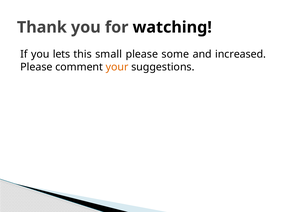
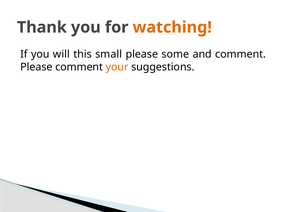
watching colour: black -> orange
lets: lets -> will
and increased: increased -> comment
